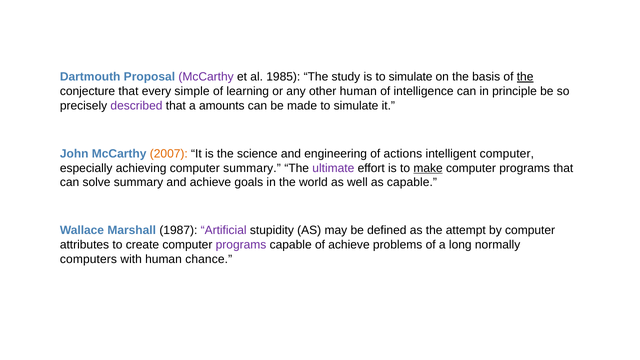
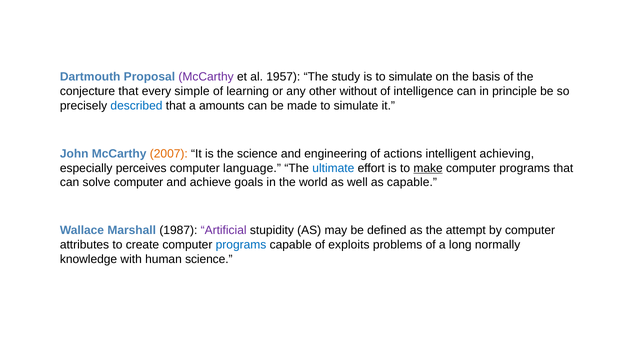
1985: 1985 -> 1957
the at (525, 77) underline: present -> none
other human: human -> without
described colour: purple -> blue
intelligent computer: computer -> achieving
achieving: achieving -> perceives
computer summary: summary -> language
ultimate colour: purple -> blue
solve summary: summary -> computer
programs at (241, 245) colour: purple -> blue
of achieve: achieve -> exploits
computers: computers -> knowledge
human chance: chance -> science
